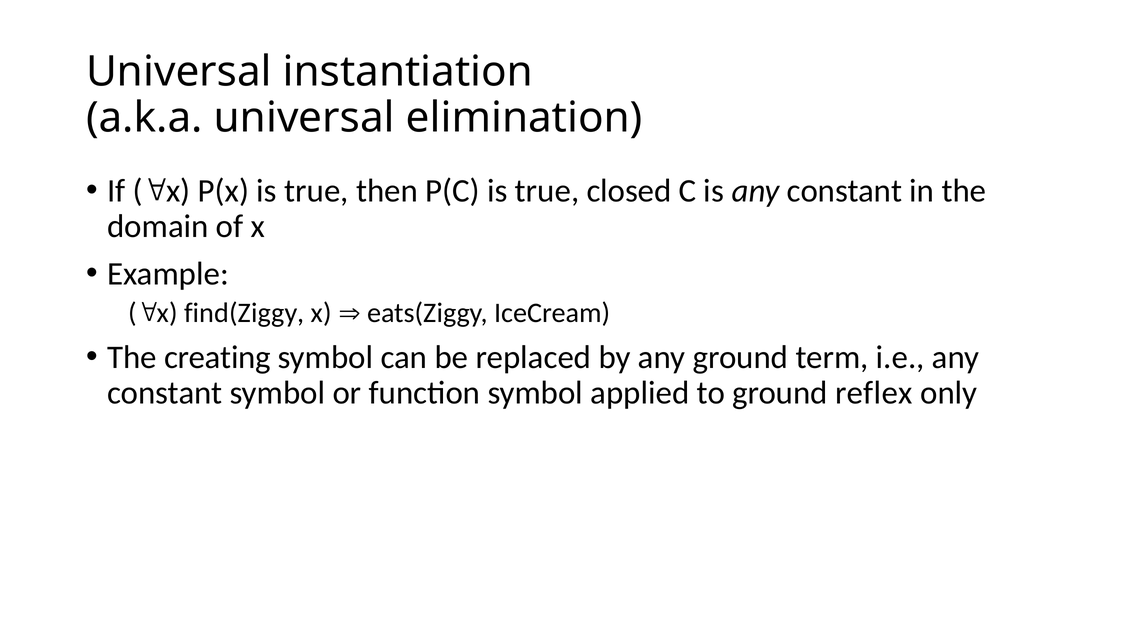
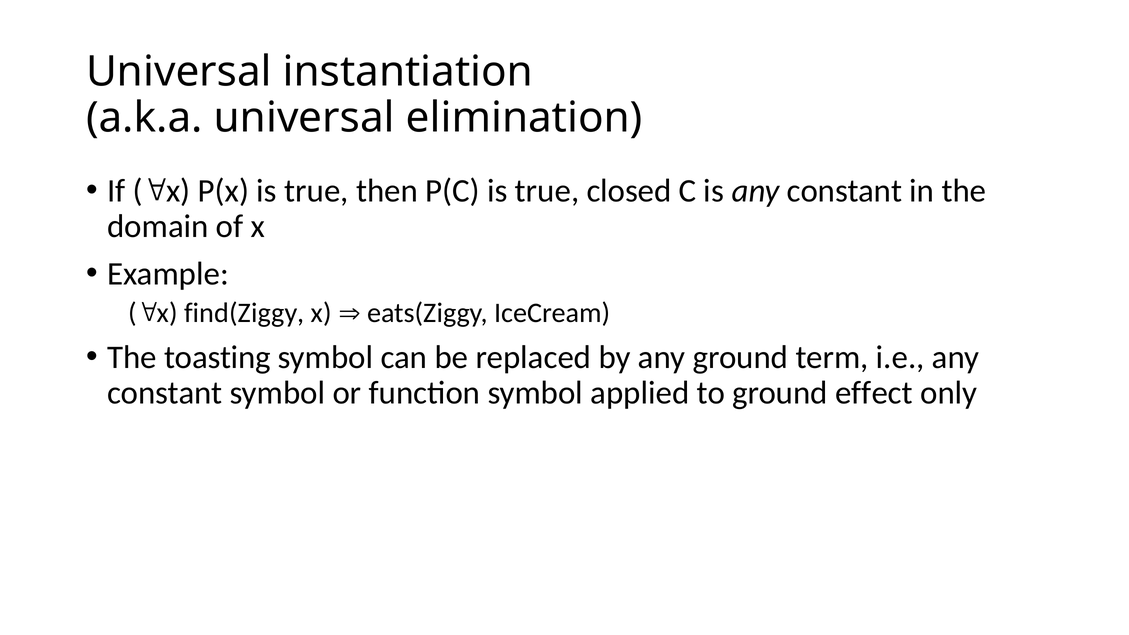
creating: creating -> toasting
reflex: reflex -> effect
